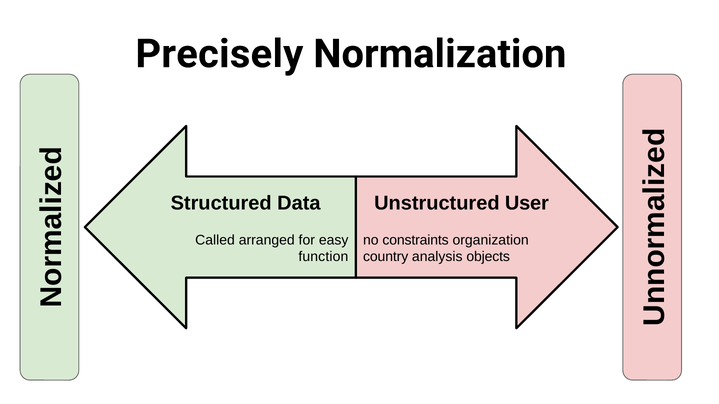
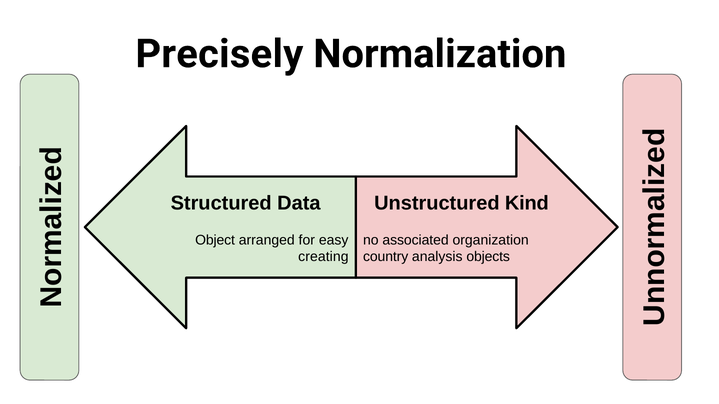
User: User -> Kind
Called: Called -> Object
constraints: constraints -> associated
function: function -> creating
